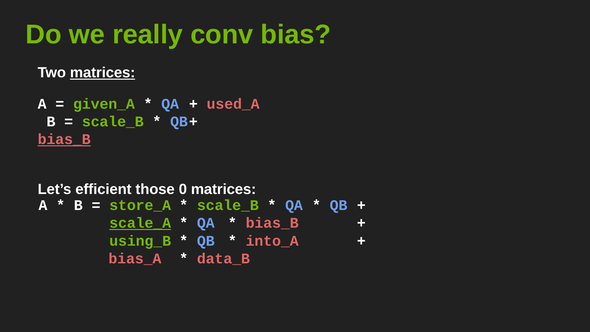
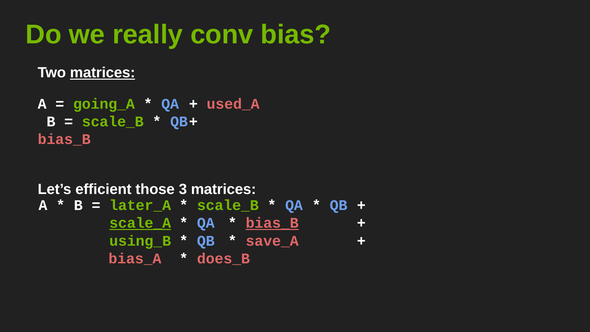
given_A: given_A -> going_A
bias_B at (64, 139) underline: present -> none
0: 0 -> 3
store_A: store_A -> later_A
bias_B at (272, 223) underline: none -> present
into_A: into_A -> save_A
data_B: data_B -> does_B
